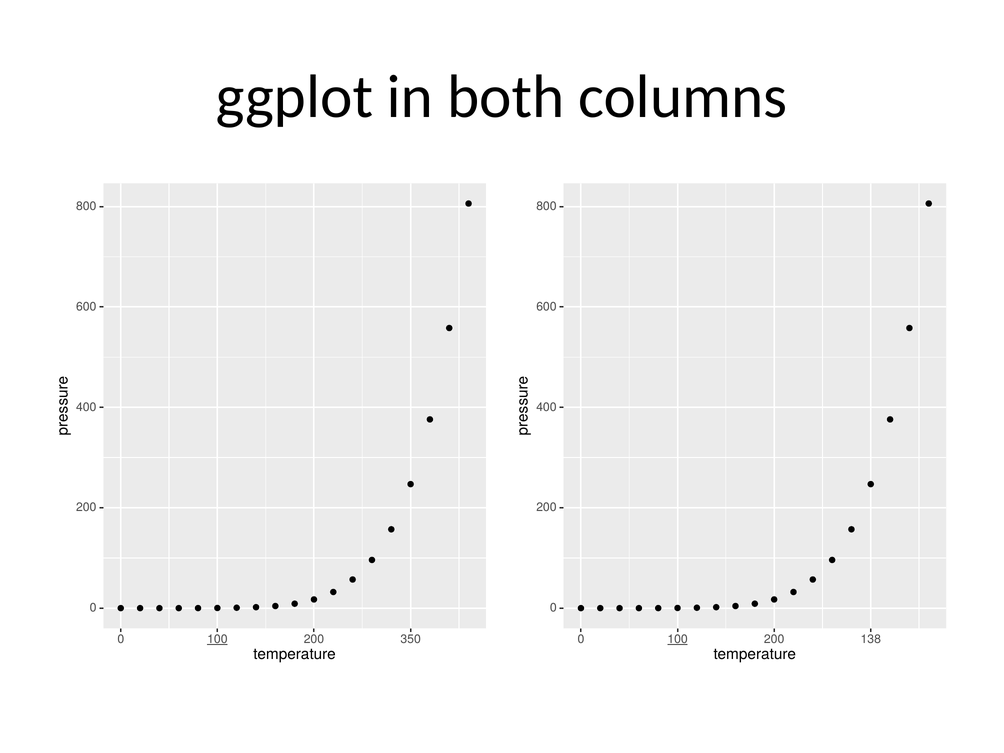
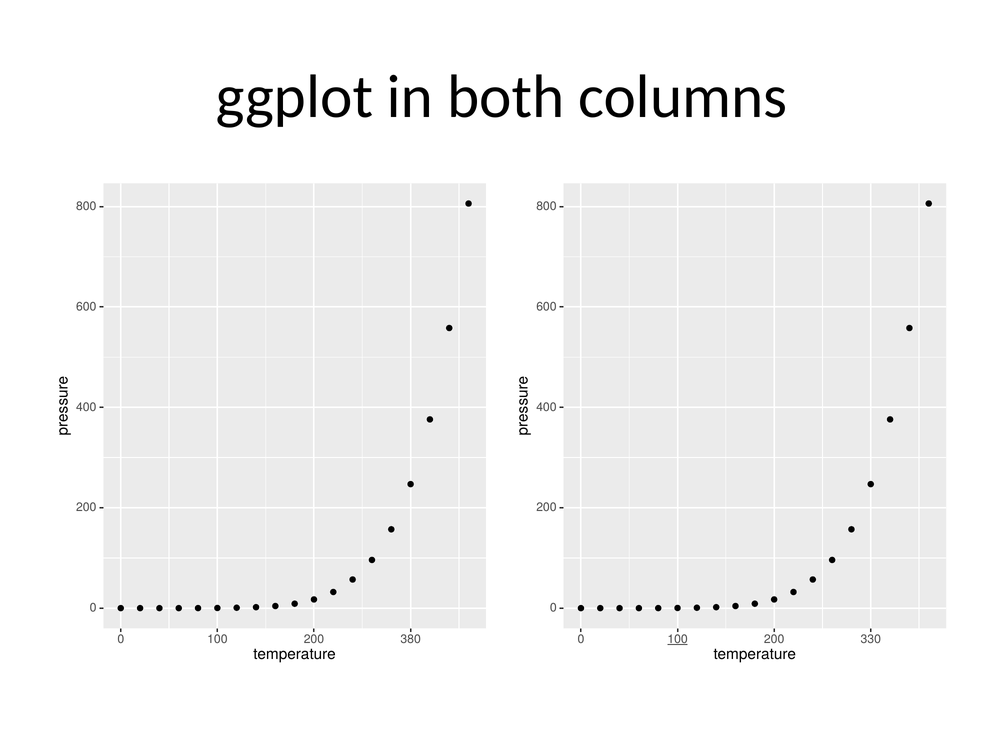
100 at (217, 639) underline: present -> none
350: 350 -> 380
138: 138 -> 330
